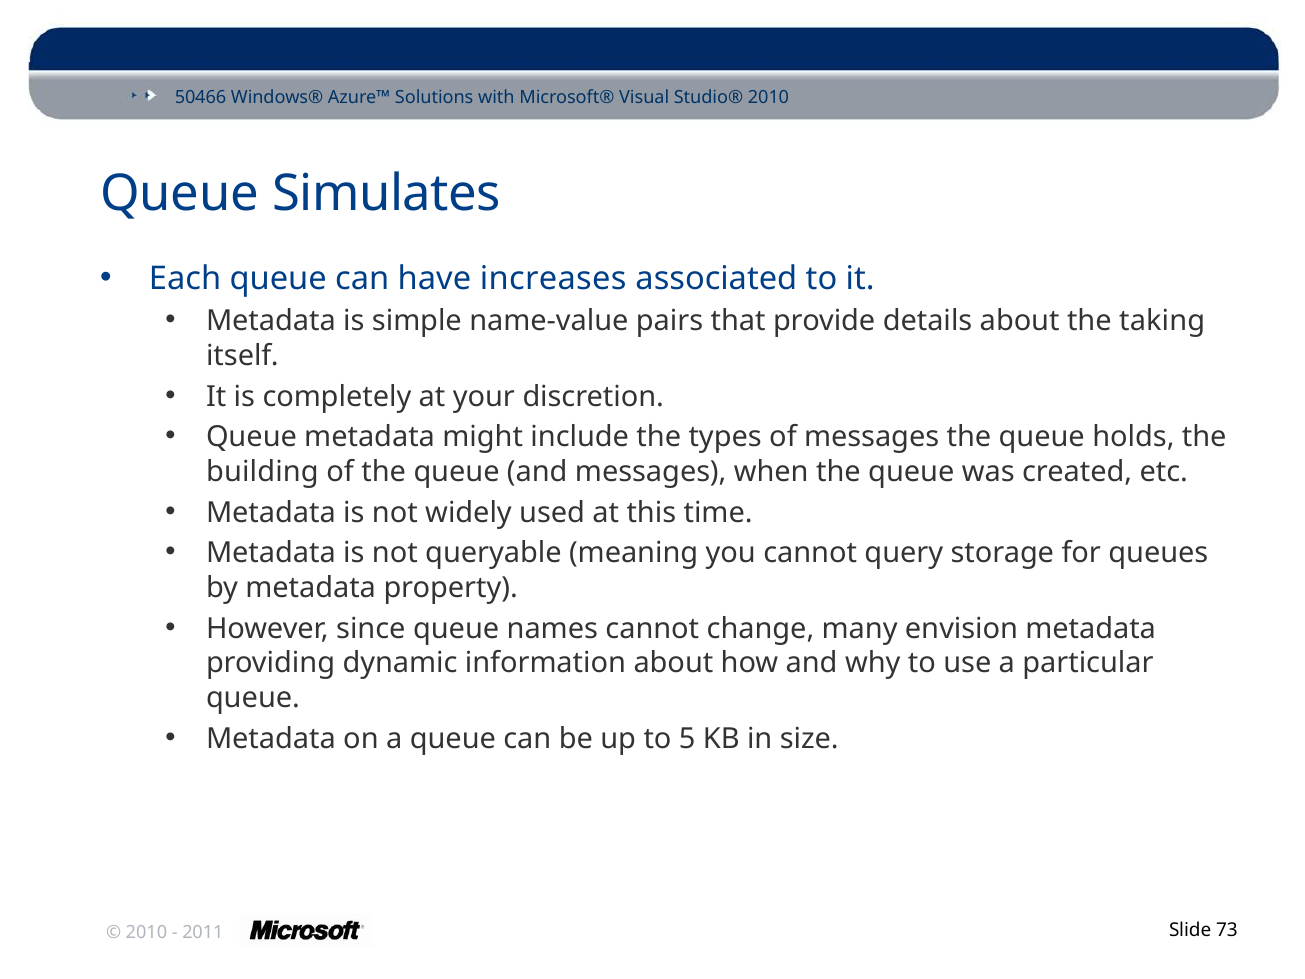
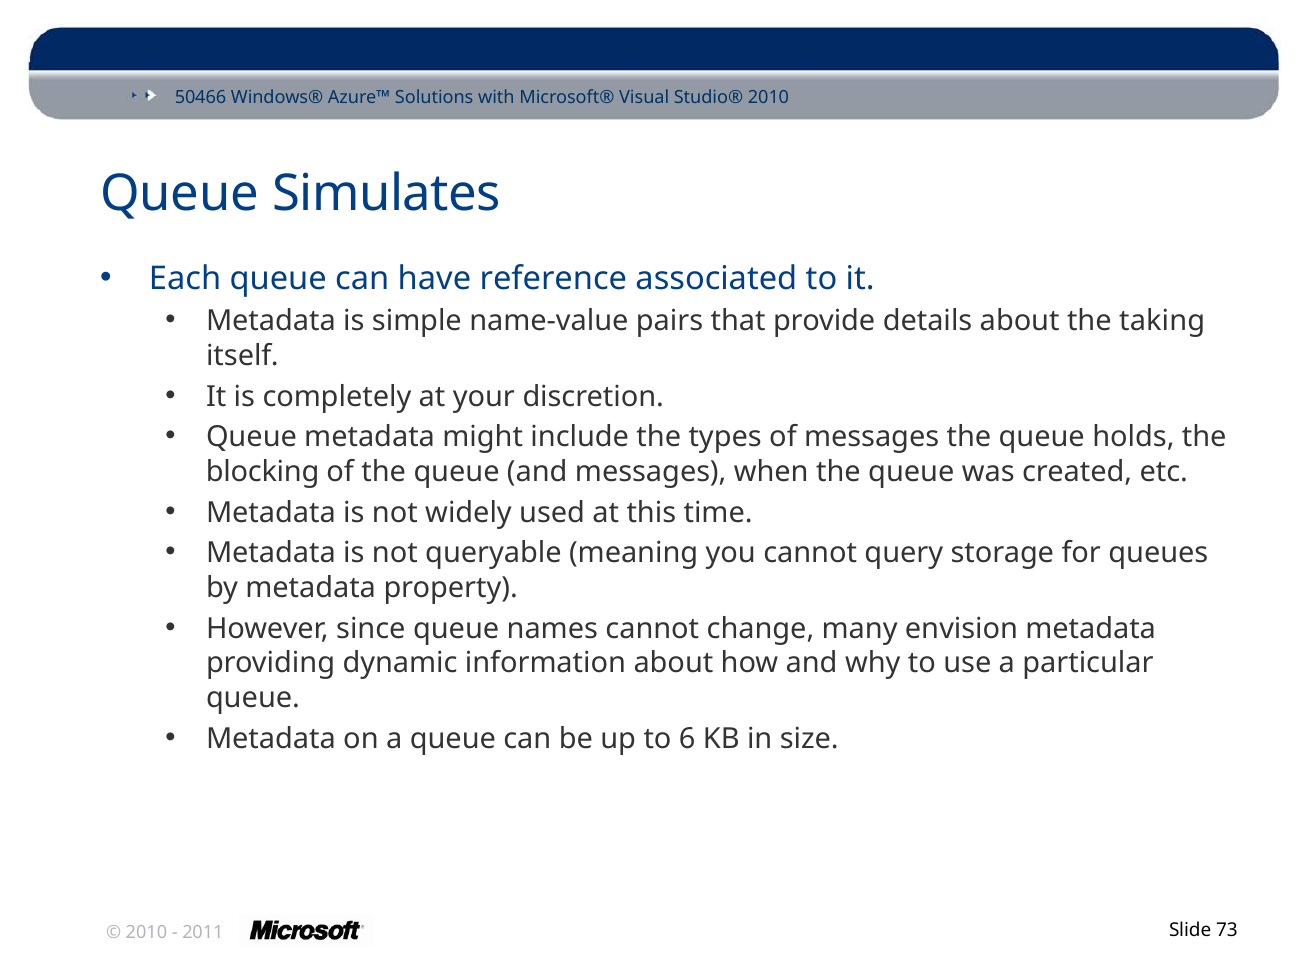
increases: increases -> reference
building: building -> blocking
5: 5 -> 6
